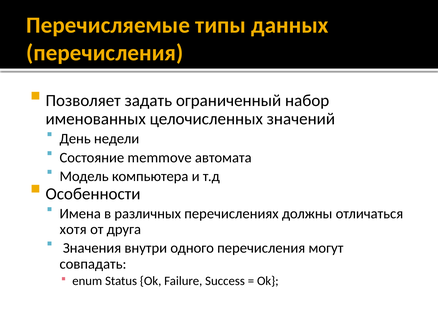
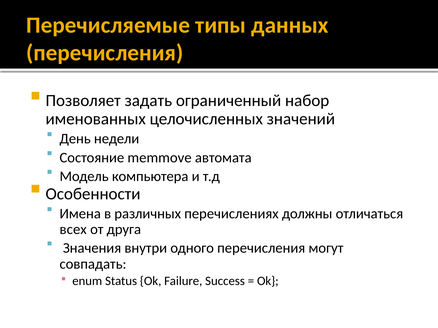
хотя: хотя -> всех
